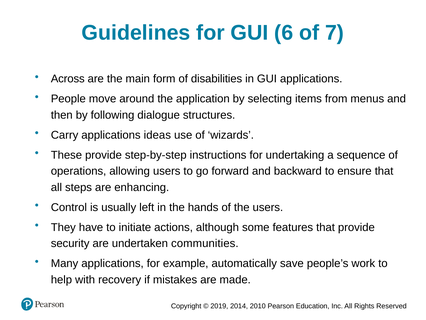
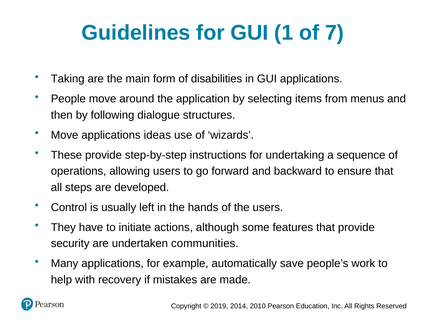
6: 6 -> 1
Across: Across -> Taking
Carry at (65, 135): Carry -> Move
enhancing: enhancing -> developed
